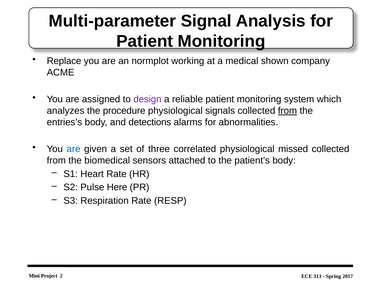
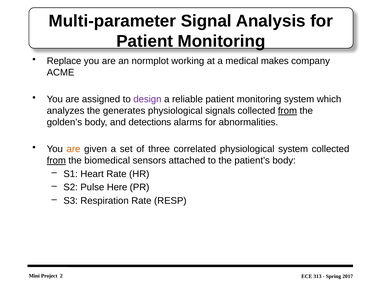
shown: shown -> makes
procedure: procedure -> generates
entries’s: entries’s -> golden’s
are at (73, 149) colour: blue -> orange
physiological missed: missed -> system
from at (56, 160) underline: none -> present
